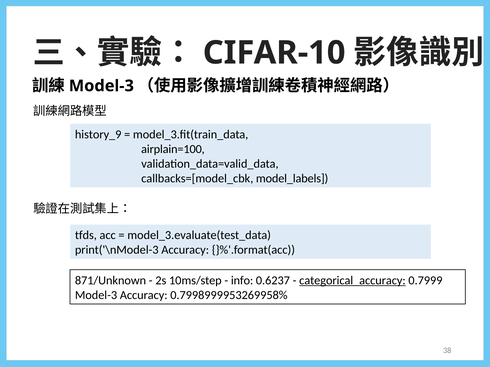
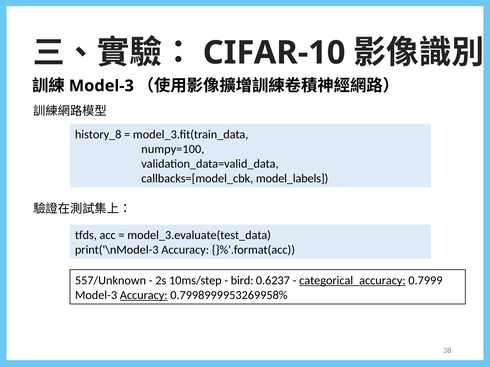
history_9: history_9 -> history_8
airplain=100: airplain=100 -> numpy=100
871/Unknown: 871/Unknown -> 557/Unknown
info: info -> bird
Accuracy at (144, 295) underline: none -> present
